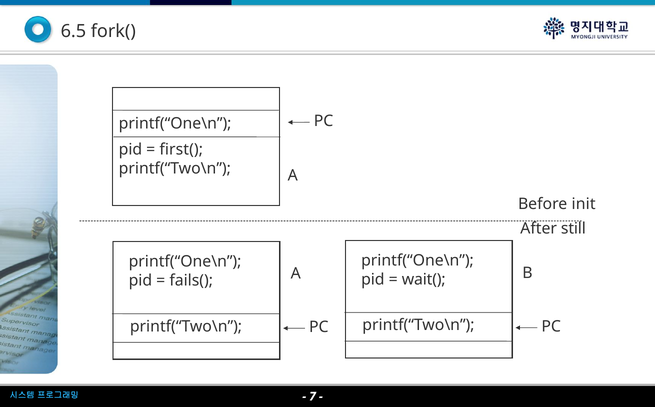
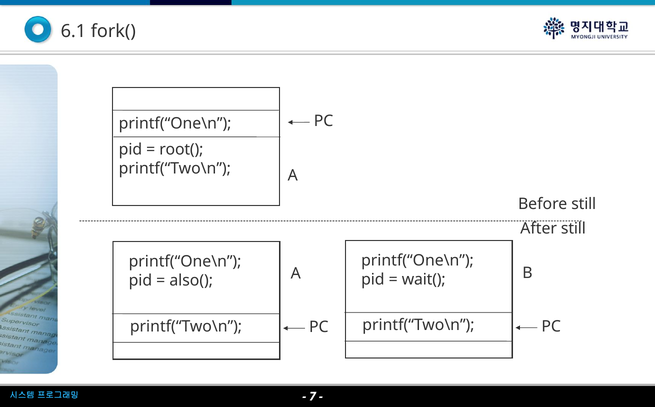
6.5: 6.5 -> 6.1
first(: first( -> root(
Before init: init -> still
fails(: fails( -> also(
